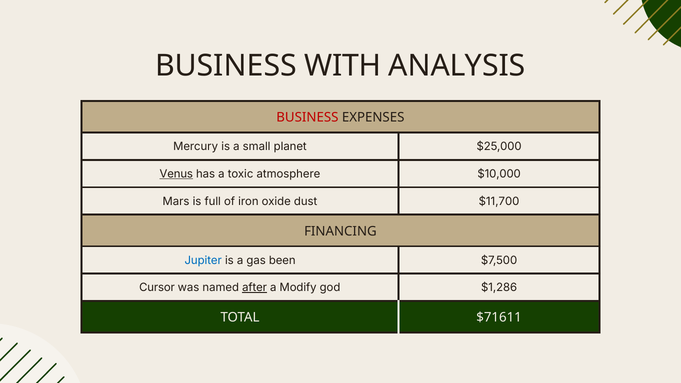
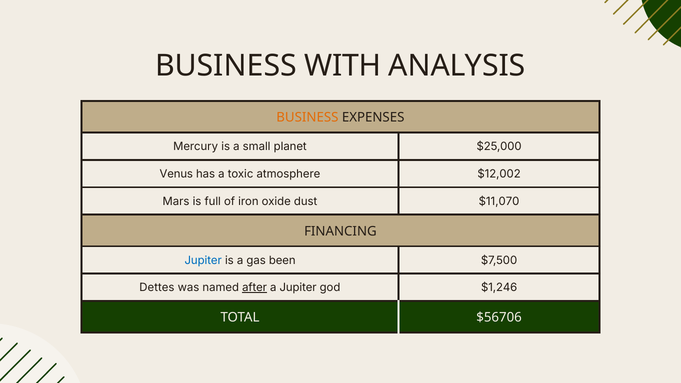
BUSINESS at (307, 118) colour: red -> orange
Venus underline: present -> none
$10,000: $10,000 -> $12,002
$11,700: $11,700 -> $11,070
Cursor: Cursor -> Dettes
a Modify: Modify -> Jupiter
$1,286: $1,286 -> $1,246
$71611: $71611 -> $56706
